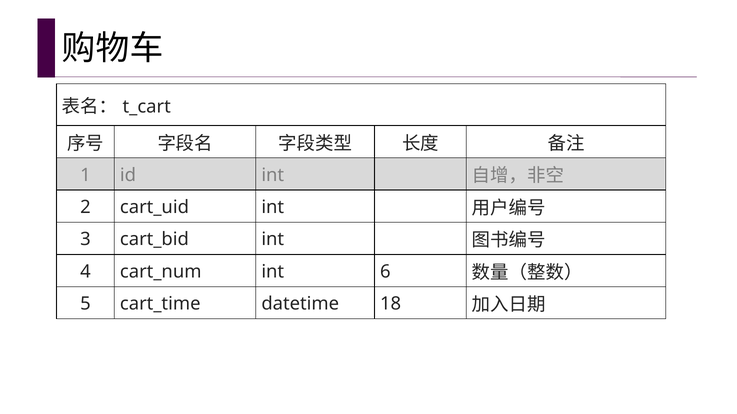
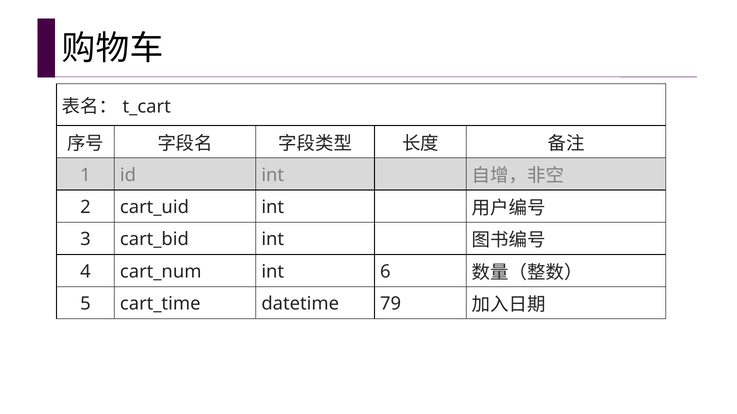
18: 18 -> 79
